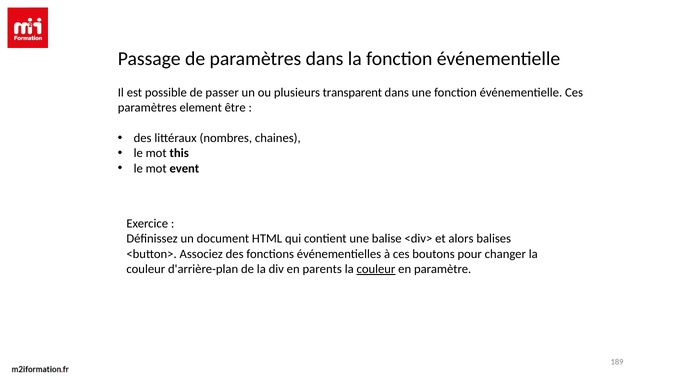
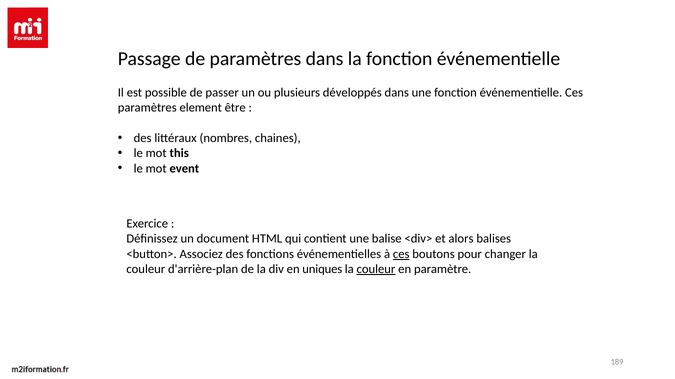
transparent: transparent -> développés
ces at (401, 254) underline: none -> present
parents: parents -> uniques
